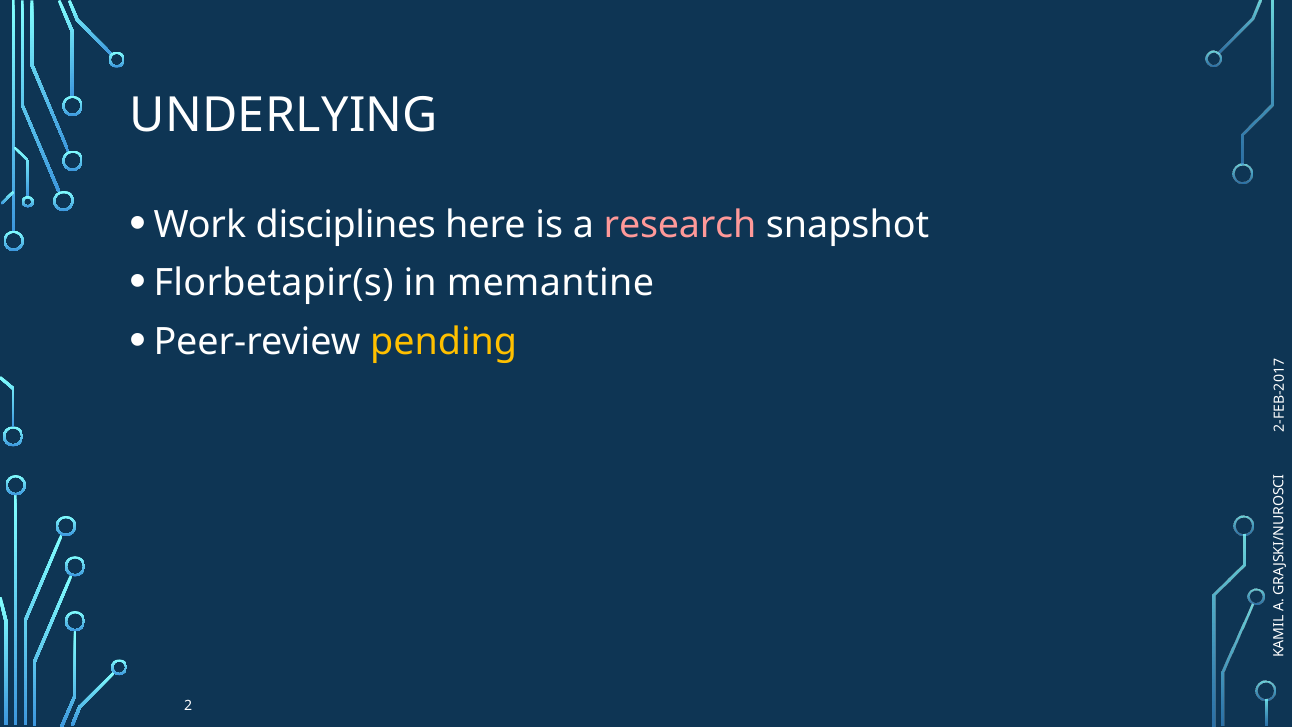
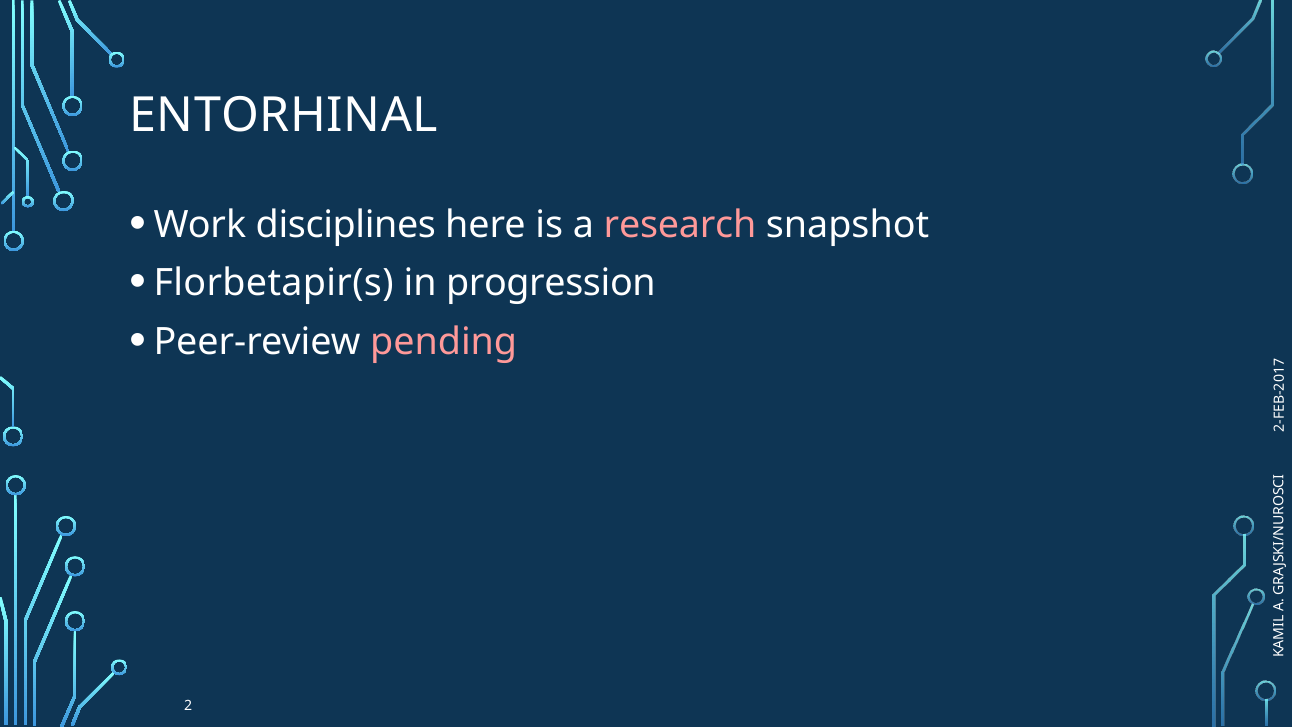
UNDERLYING: UNDERLYING -> ENTORHINAL
memantine: memantine -> progression
pending colour: yellow -> pink
